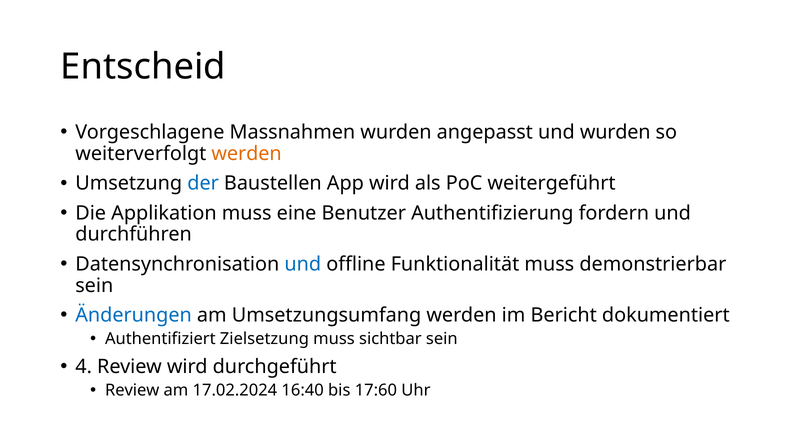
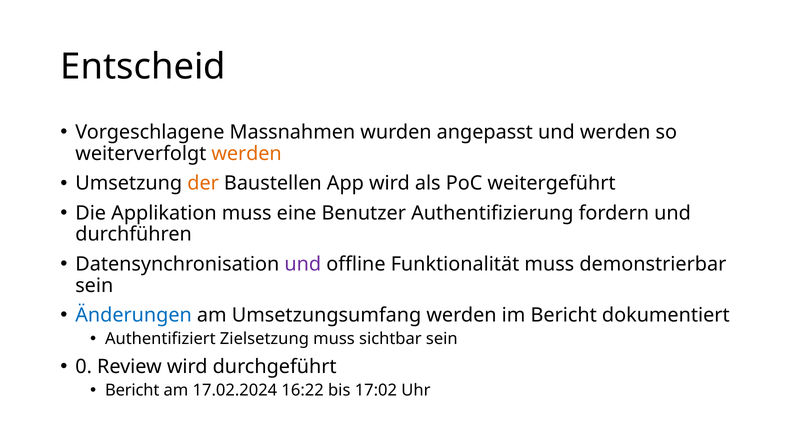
und wurden: wurden -> werden
der colour: blue -> orange
und at (303, 264) colour: blue -> purple
4: 4 -> 0
Review at (132, 391): Review -> Bericht
16:40: 16:40 -> 16:22
17:60: 17:60 -> 17:02
